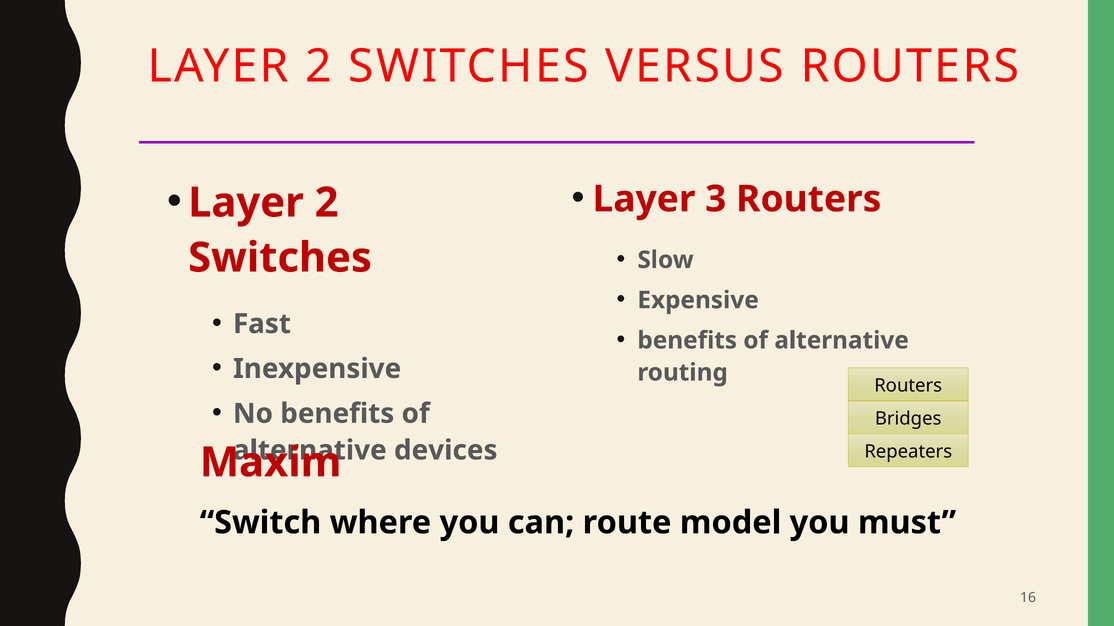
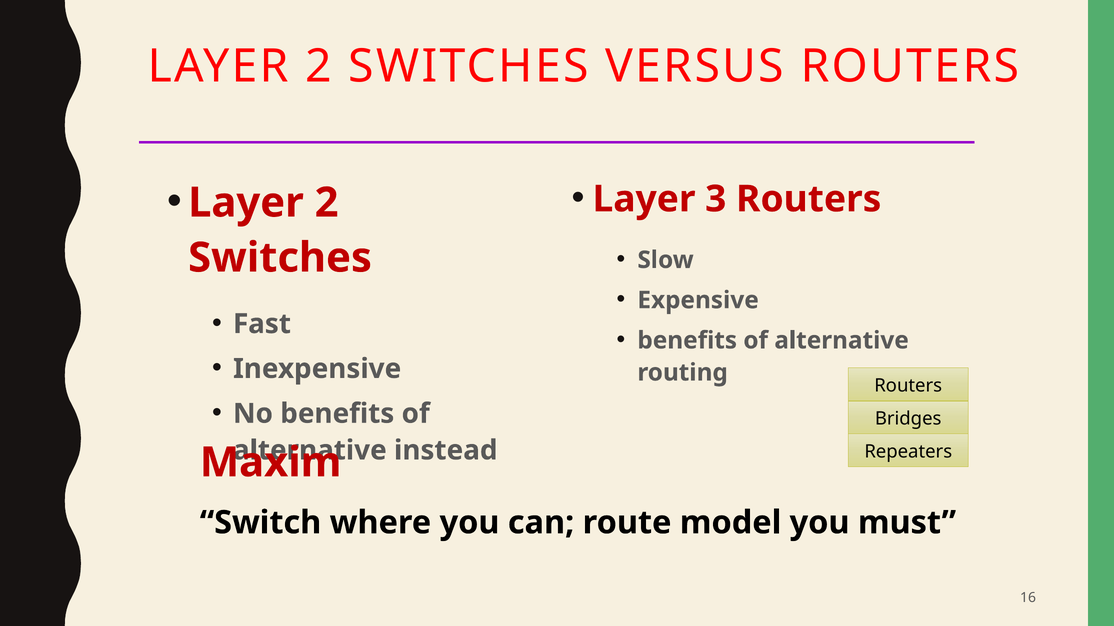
devices: devices -> instead
